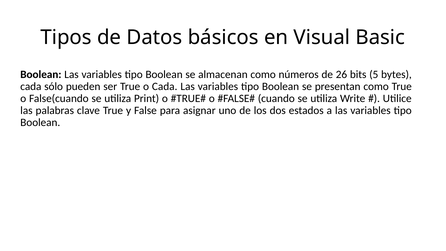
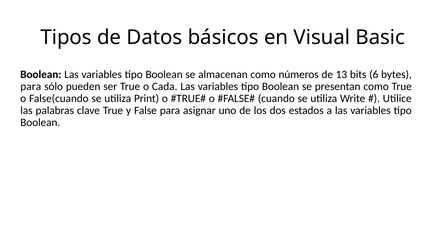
26: 26 -> 13
5: 5 -> 6
cada at (31, 86): cada -> para
